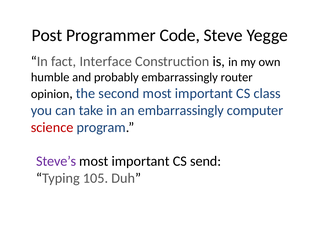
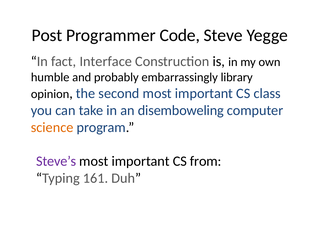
router: router -> library
an embarrassingly: embarrassingly -> disemboweling
science colour: red -> orange
send: send -> from
105: 105 -> 161
